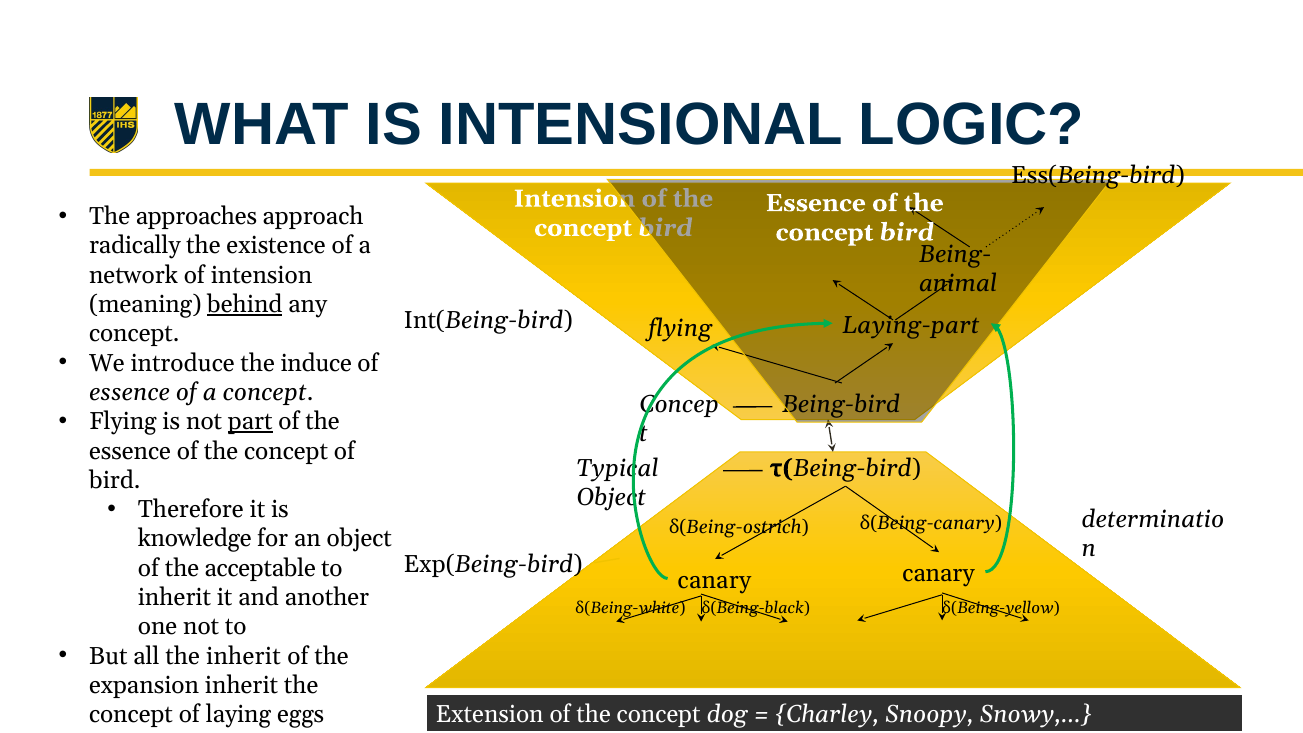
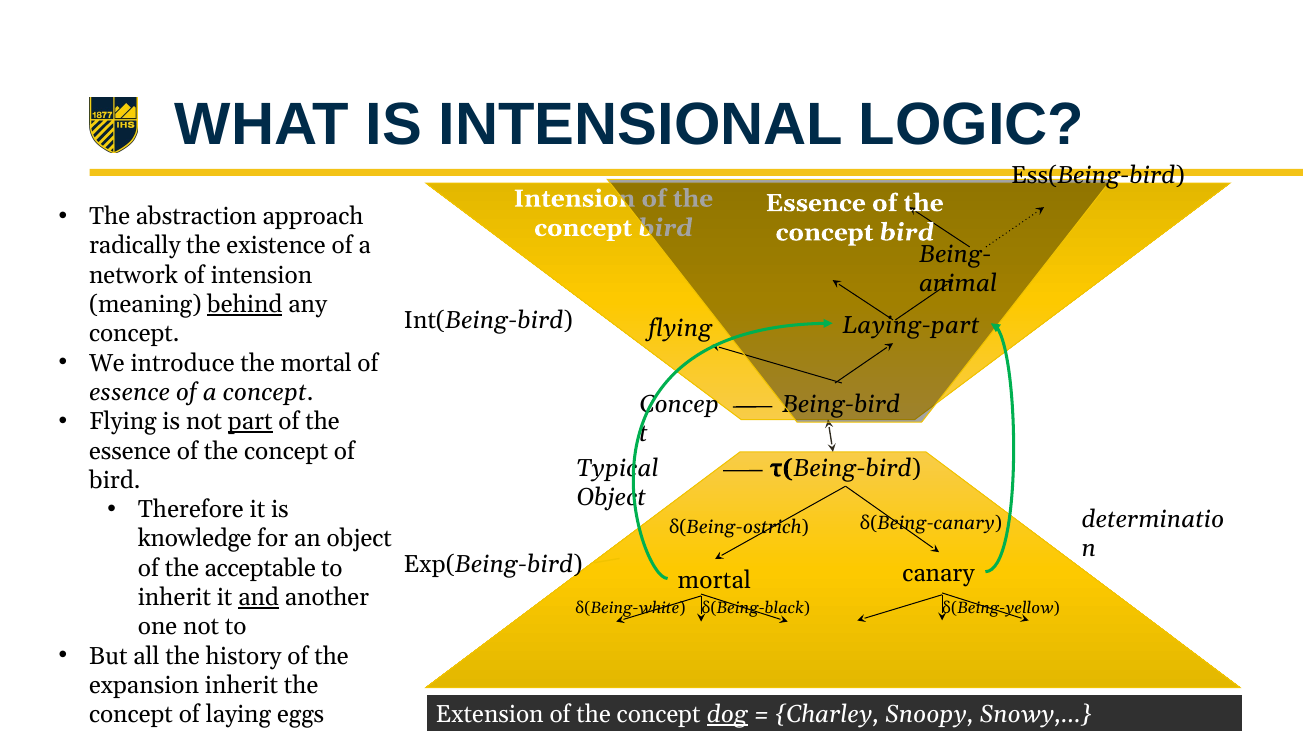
approaches: approaches -> abstraction
the induce: induce -> mortal
canary at (714, 580): canary -> mortal
and underline: none -> present
the inherit: inherit -> history
dog underline: none -> present
